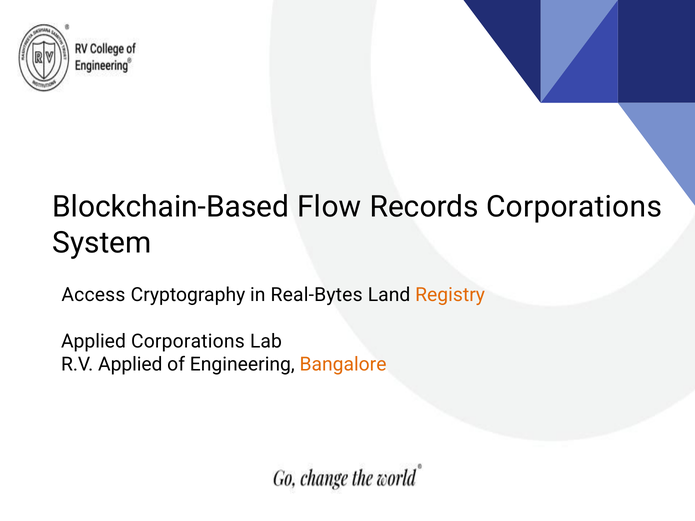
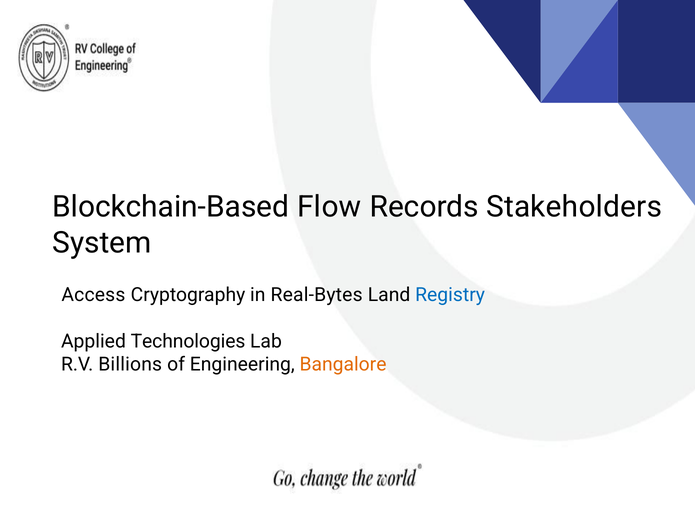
Records Corporations: Corporations -> Stakeholders
Registry colour: orange -> blue
Applied Corporations: Corporations -> Technologies
R.V Applied: Applied -> Billions
